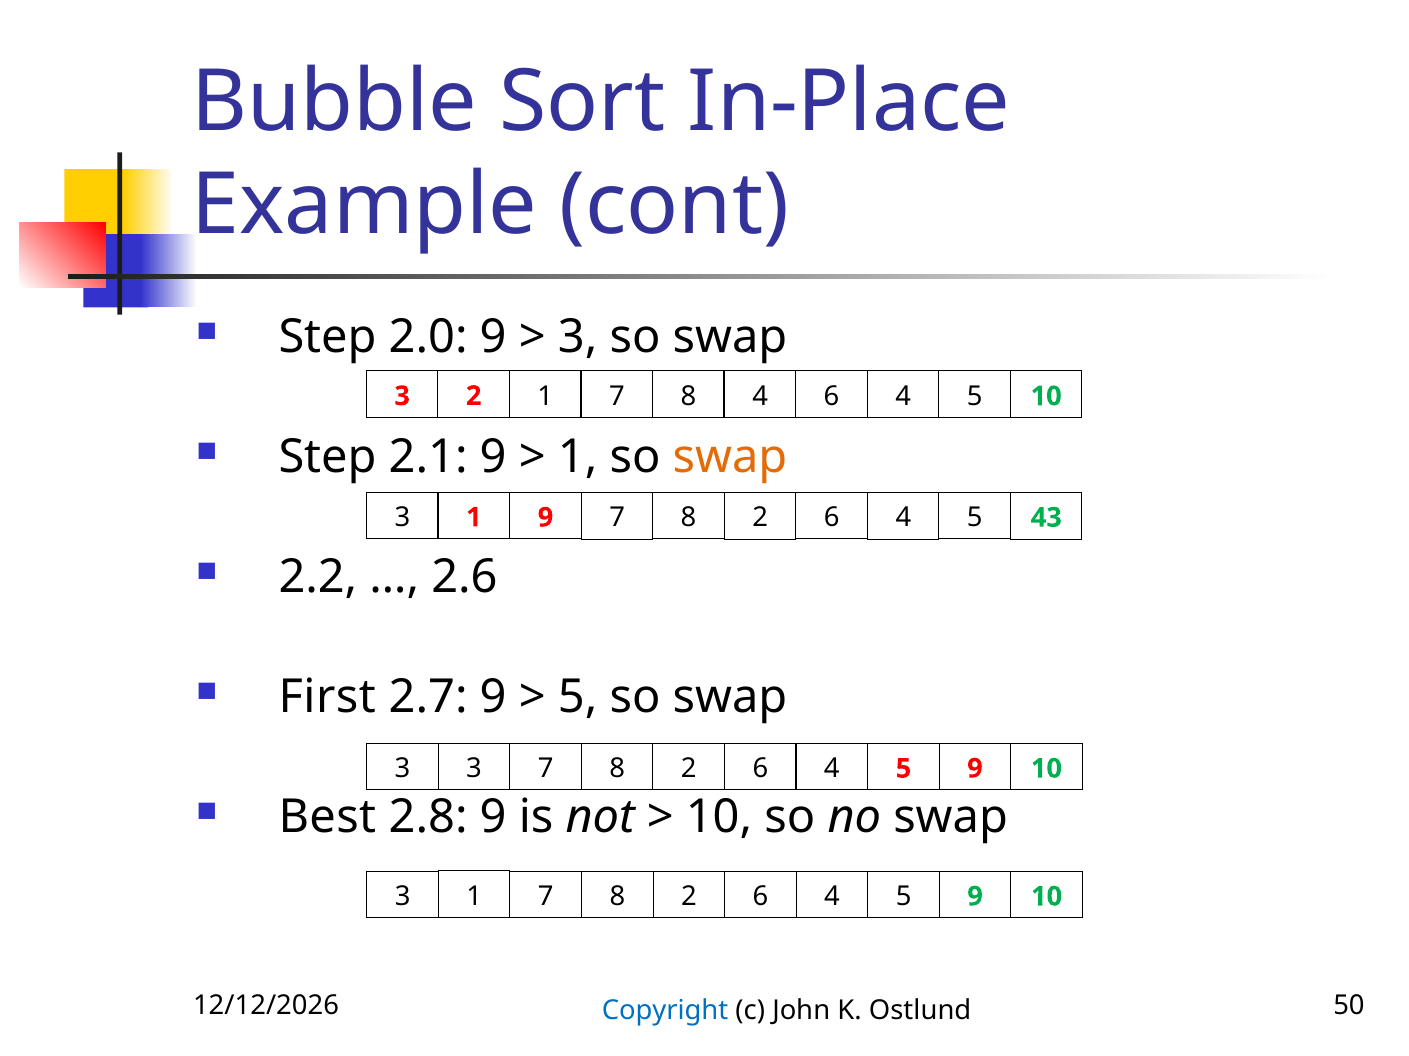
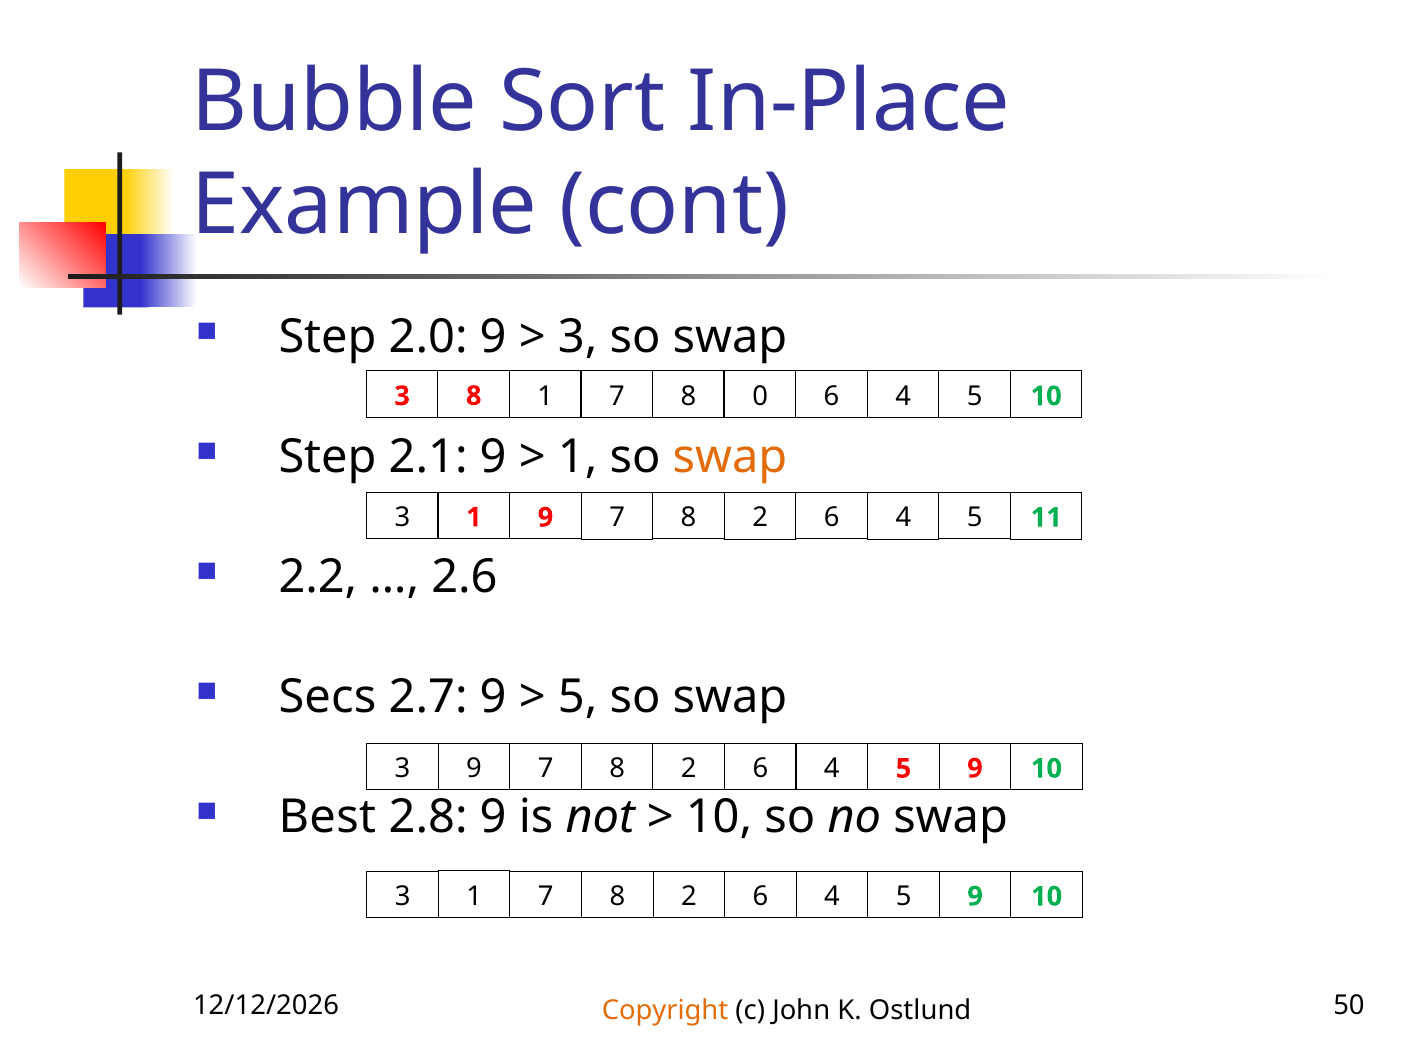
3 2: 2 -> 8
8 4: 4 -> 0
43: 43 -> 11
First: First -> Secs
3 3: 3 -> 9
Copyright colour: blue -> orange
